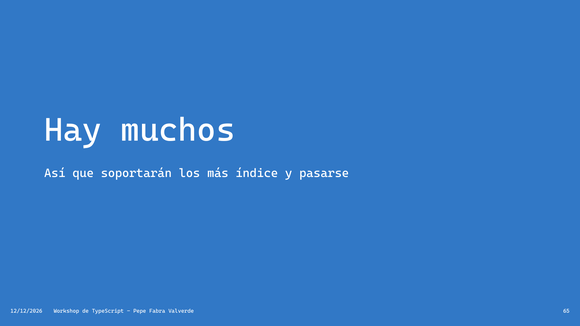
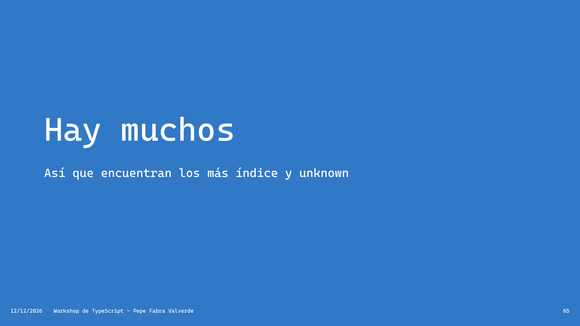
soportarán: soportarán -> encuentran
pasarse: pasarse -> unknown
